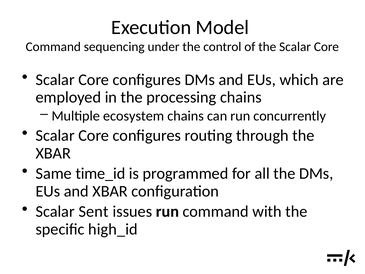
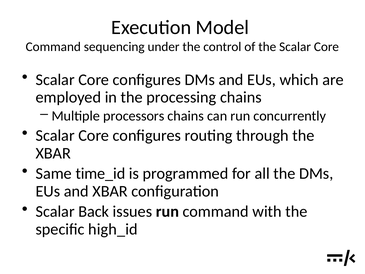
ecosystem: ecosystem -> processors
Sent: Sent -> Back
